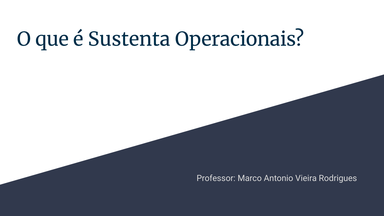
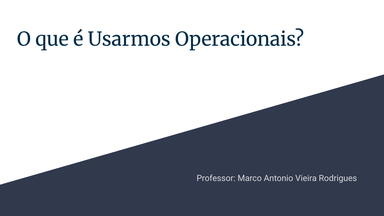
Sustenta: Sustenta -> Usarmos
